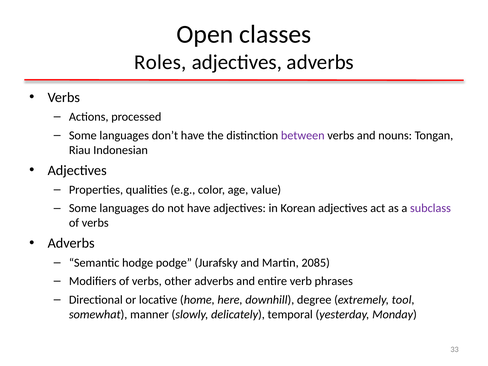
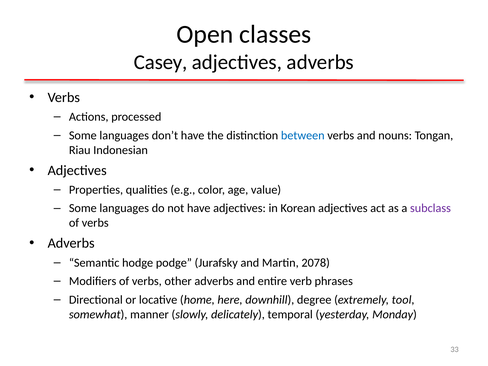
Roles: Roles -> Casey
between colour: purple -> blue
2085: 2085 -> 2078
